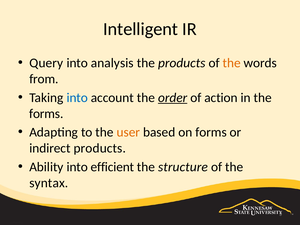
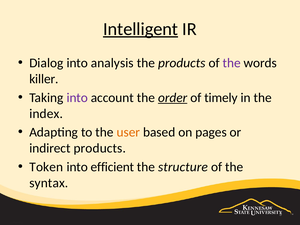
Intelligent underline: none -> present
Query: Query -> Dialog
the at (232, 63) colour: orange -> purple
from: from -> killer
into at (77, 98) colour: blue -> purple
action: action -> timely
forms at (46, 114): forms -> index
on forms: forms -> pages
Ability: Ability -> Token
